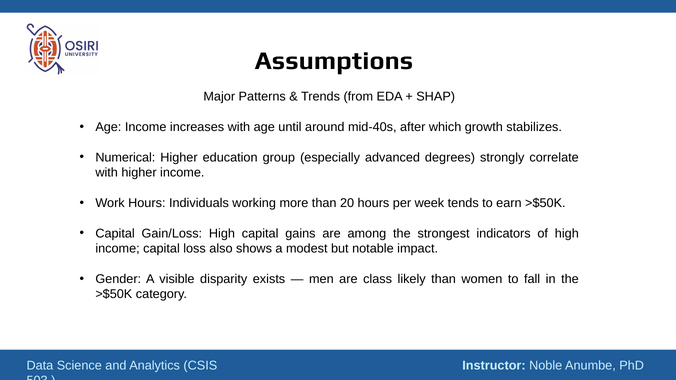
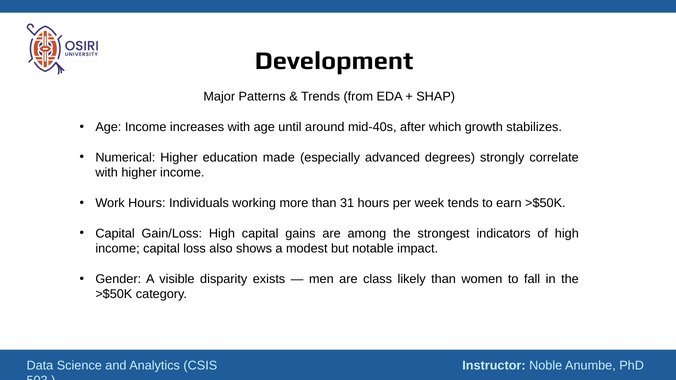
Assumptions: Assumptions -> Development
group: group -> made
20: 20 -> 31
